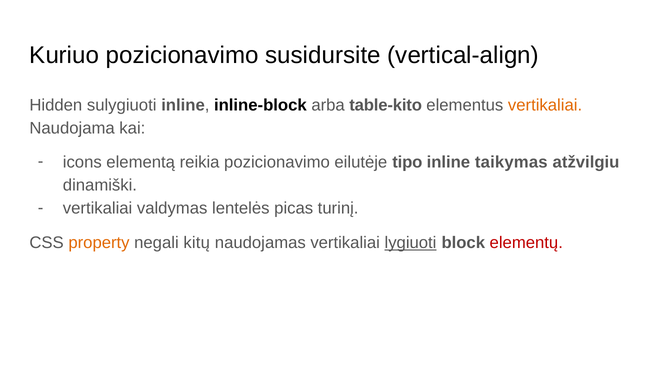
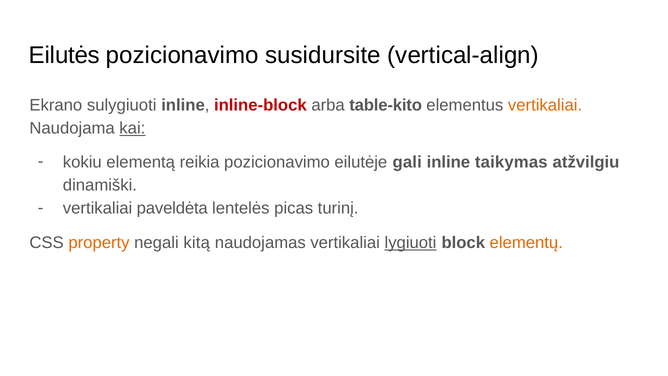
Kuriuo: Kuriuo -> Eilutės
Hidden: Hidden -> Ekrano
inline-block colour: black -> red
kai underline: none -> present
icons: icons -> kokiu
tipo: tipo -> gali
valdymas: valdymas -> paveldėta
kitų: kitų -> kitą
elementų colour: red -> orange
